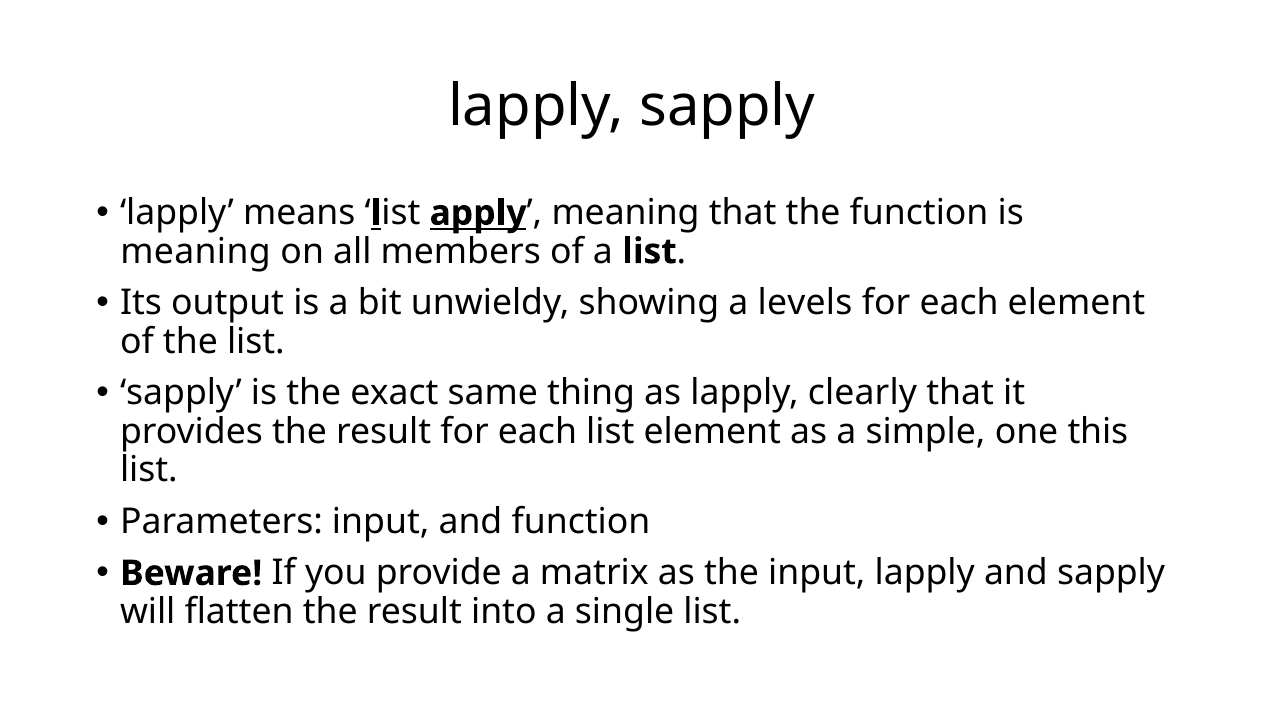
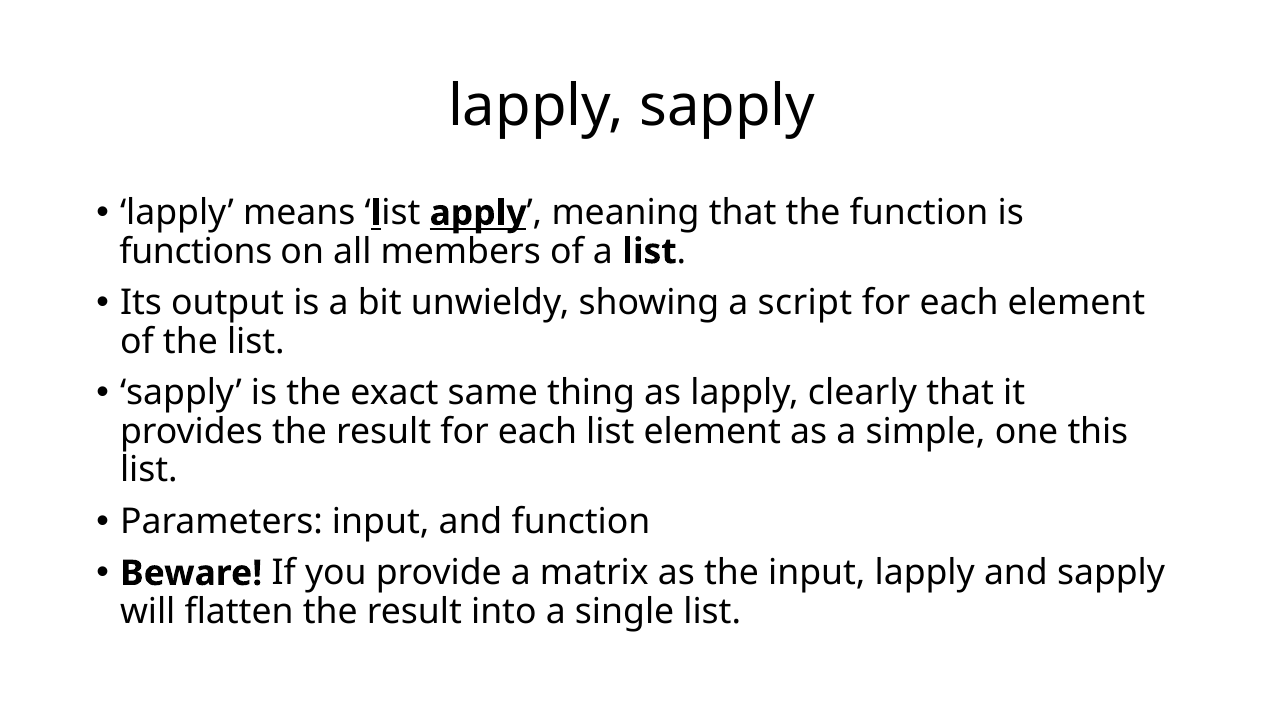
meaning at (196, 251): meaning -> functions
levels: levels -> script
